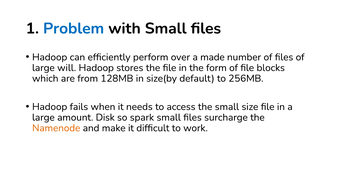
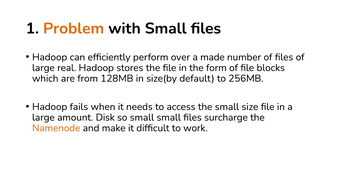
Problem colour: blue -> orange
will: will -> real
so spark: spark -> small
